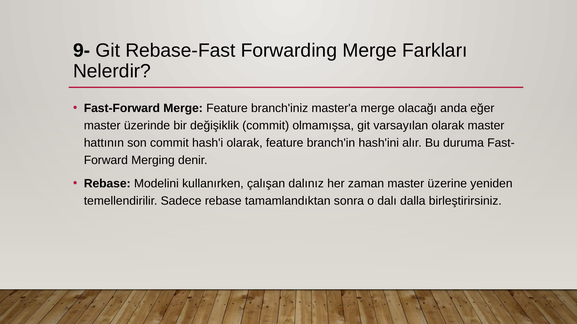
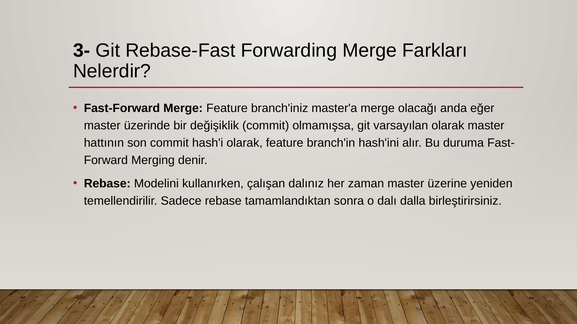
9-: 9- -> 3-
